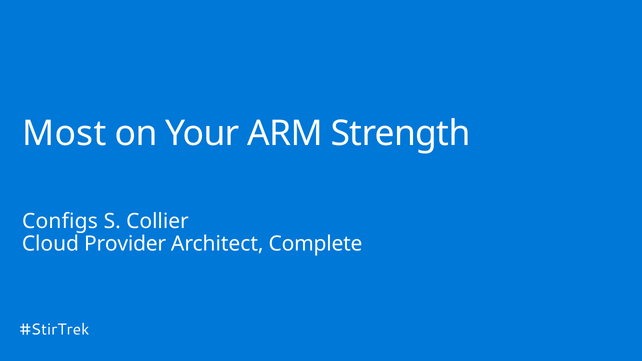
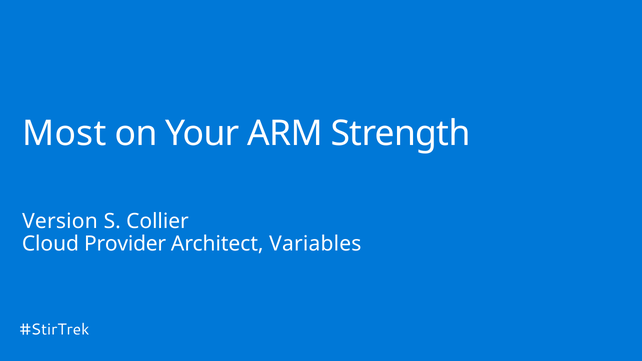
Configs: Configs -> Version
Complete: Complete -> Variables
